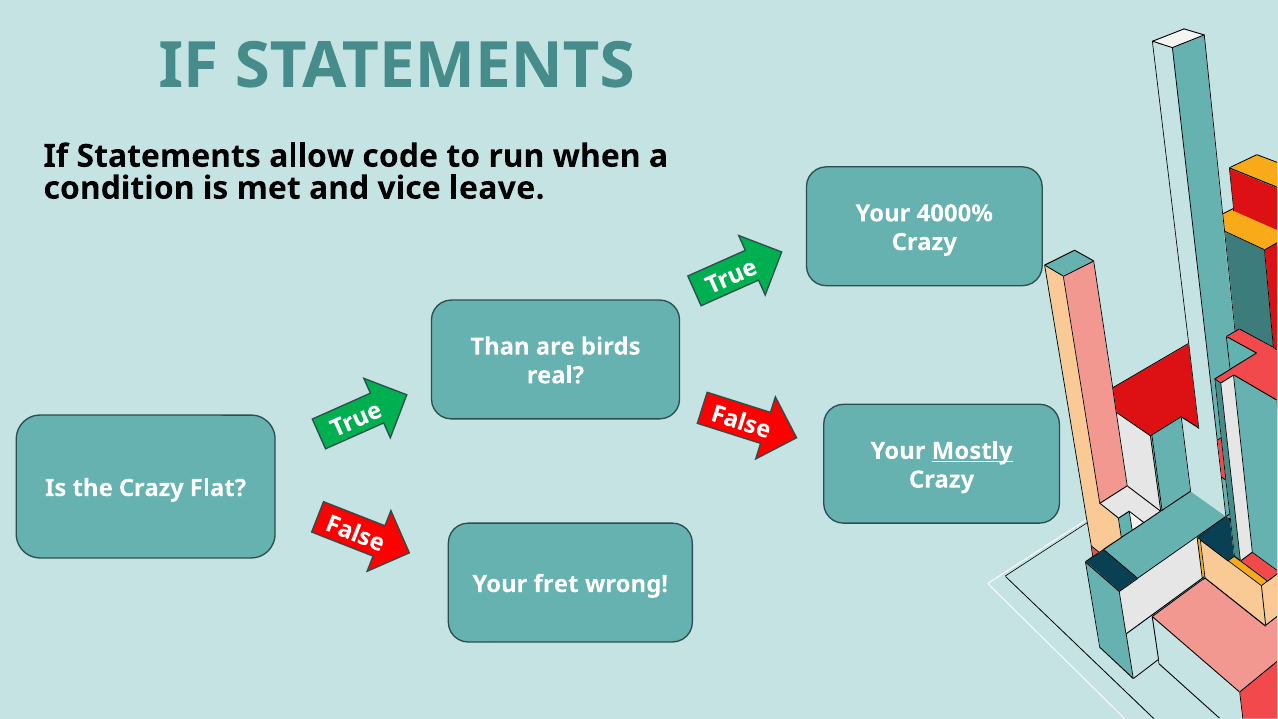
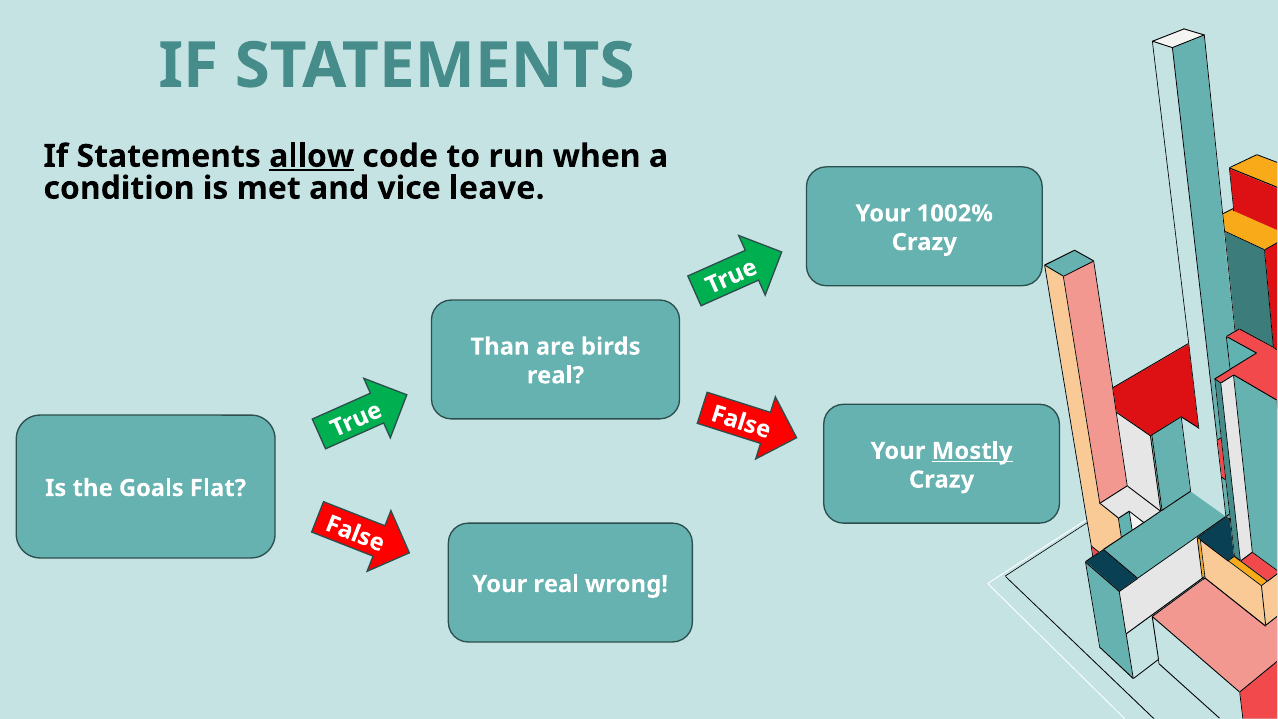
allow underline: none -> present
4000%: 4000% -> 1002%
the Crazy: Crazy -> Goals
Your fret: fret -> real
